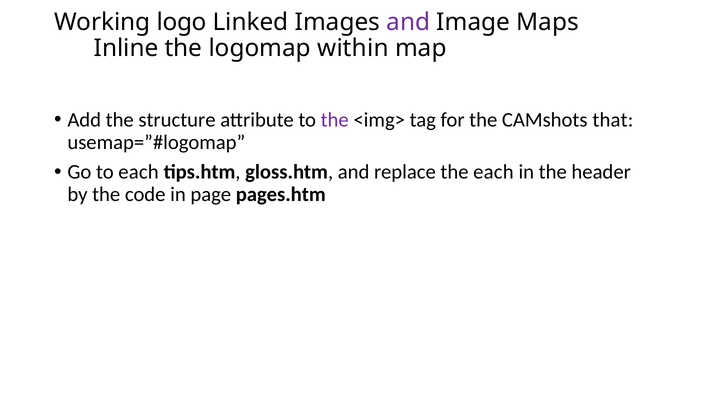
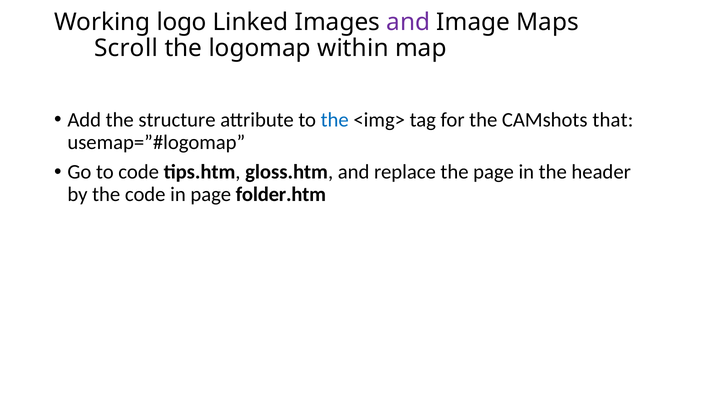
Inline: Inline -> Scroll
the at (335, 120) colour: purple -> blue
to each: each -> code
the each: each -> page
pages.htm: pages.htm -> folder.htm
